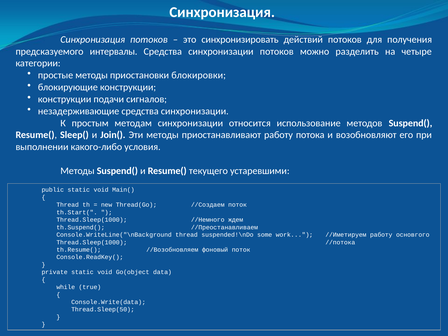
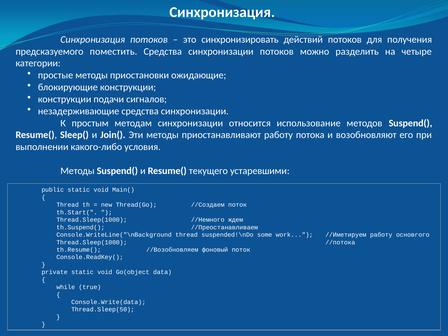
интервалы: интервалы -> поместить
блокировки: блокировки -> ожидающие
